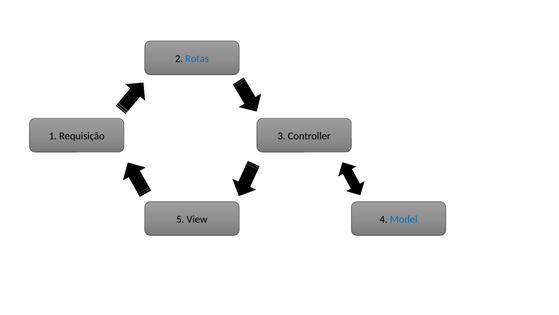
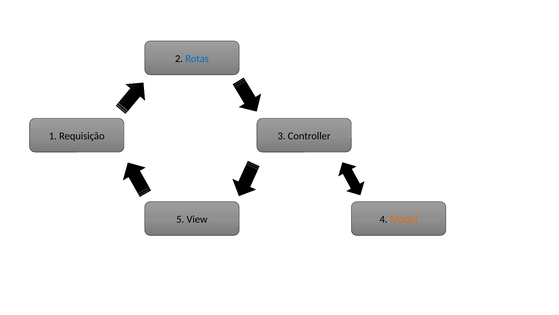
Model colour: blue -> orange
